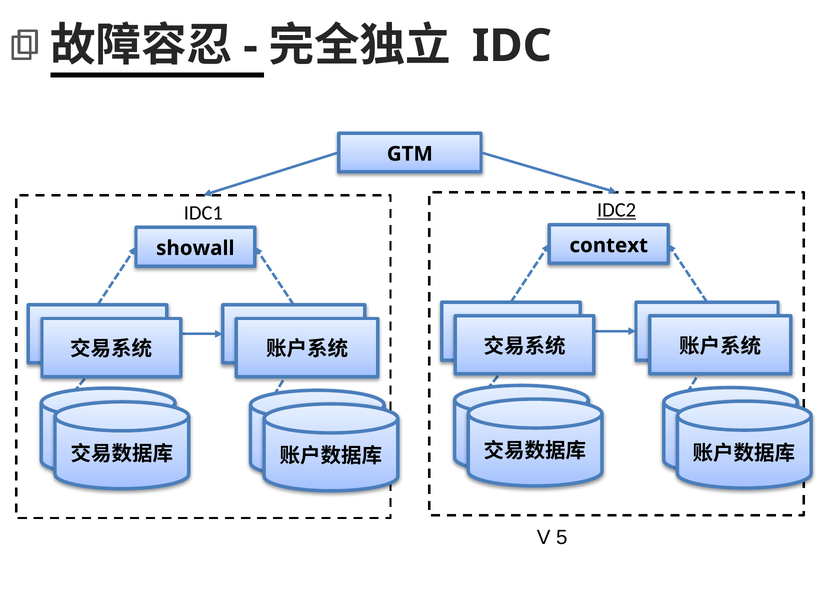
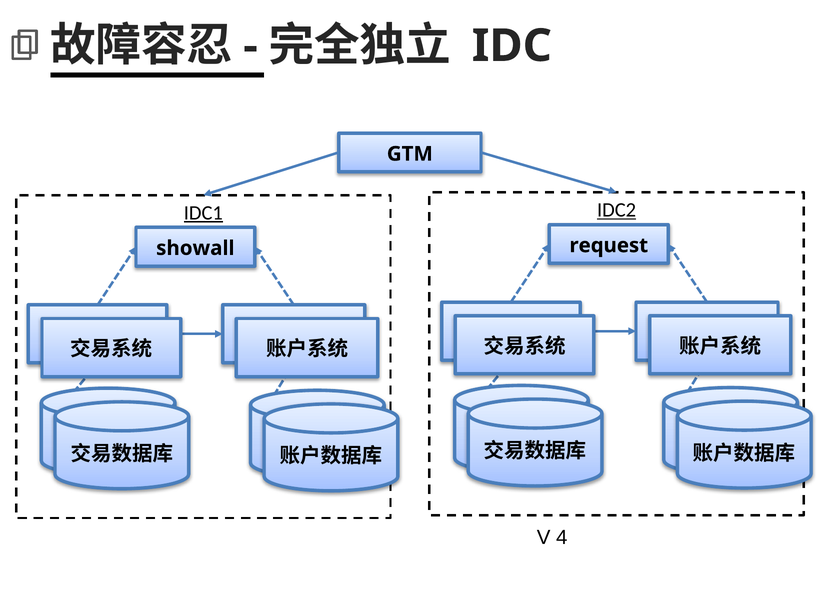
IDC1 underline: none -> present
context: context -> request
5: 5 -> 4
